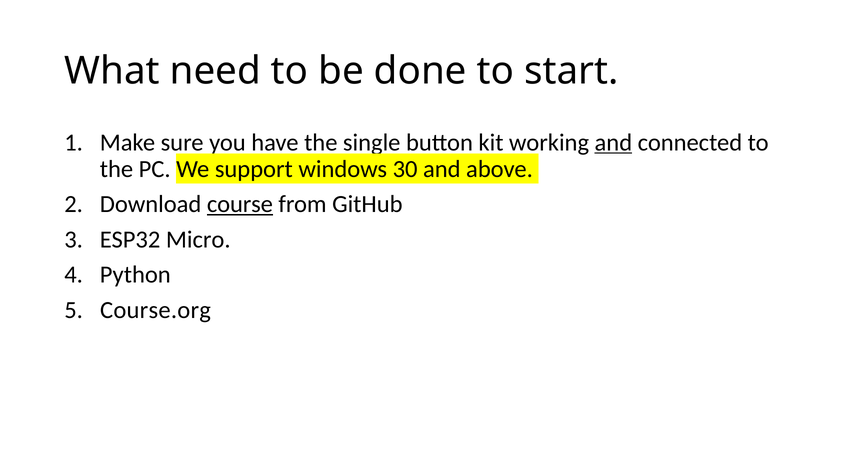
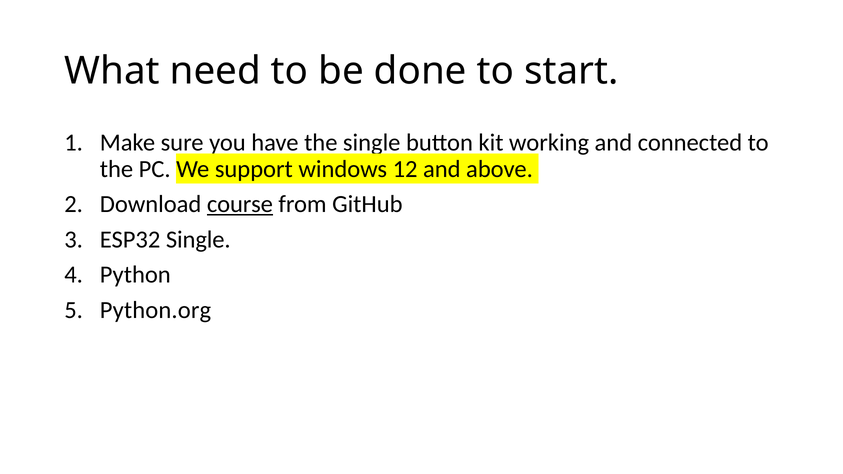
and at (613, 142) underline: present -> none
30: 30 -> 12
ESP32 Micro: Micro -> Single
Course.org: Course.org -> Python.org
